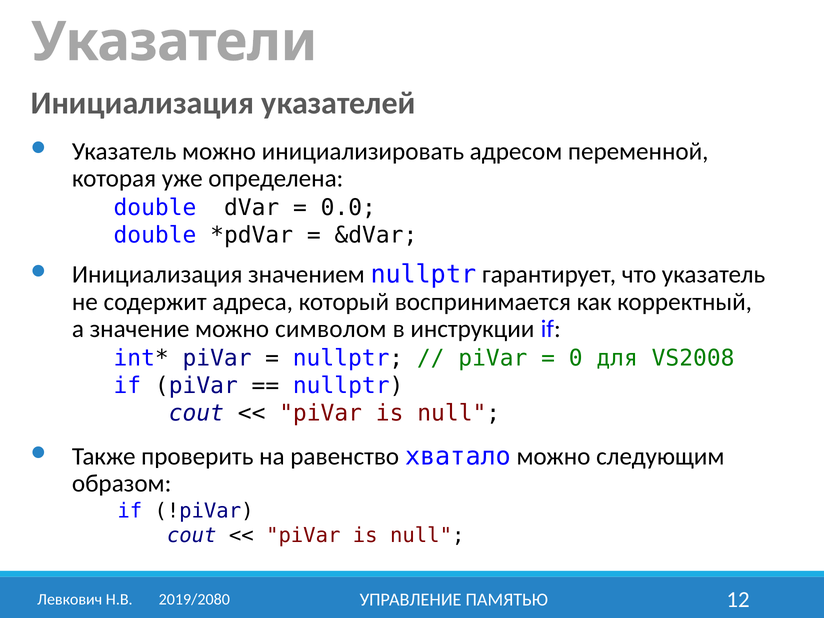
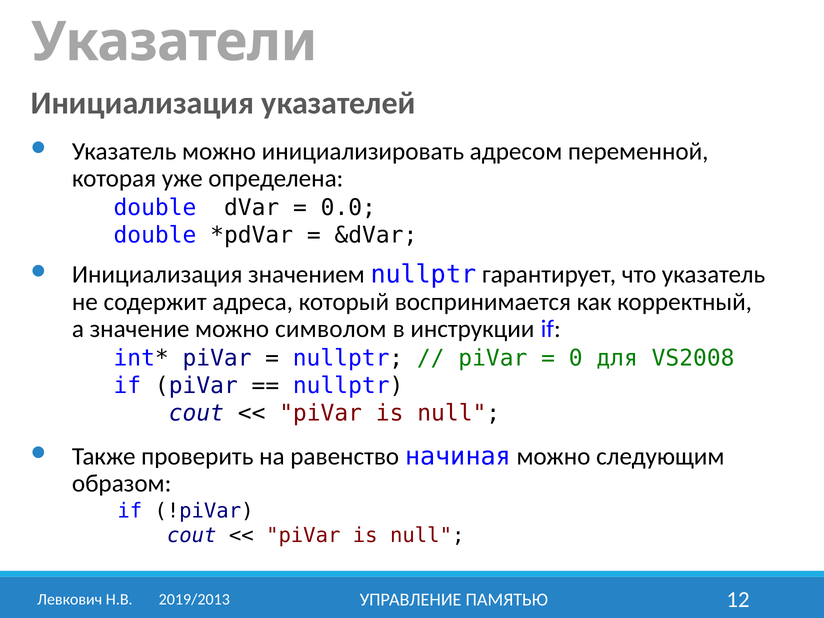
хватало: хватало -> начиная
2019/2080: 2019/2080 -> 2019/2013
